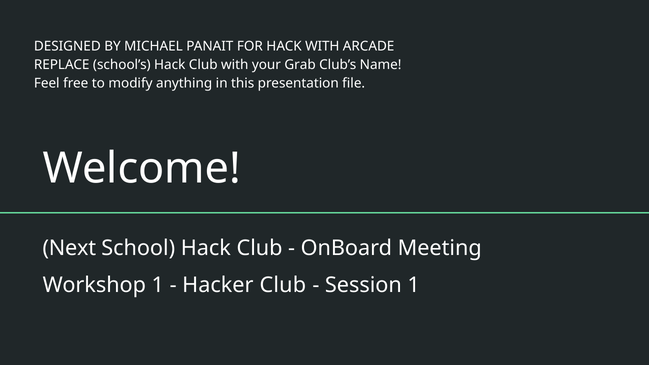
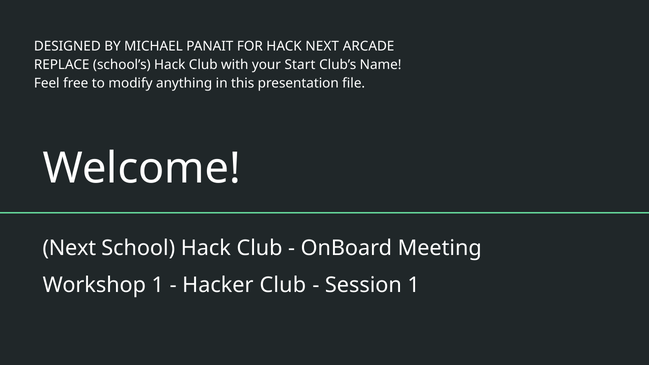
HACK WITH: WITH -> NEXT
Grab: Grab -> Start
